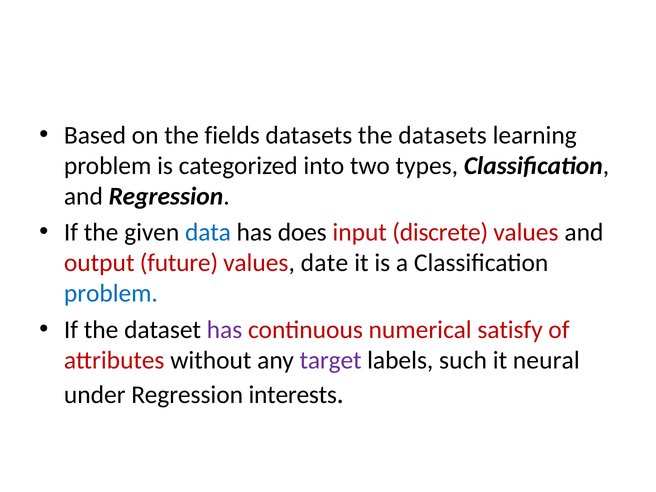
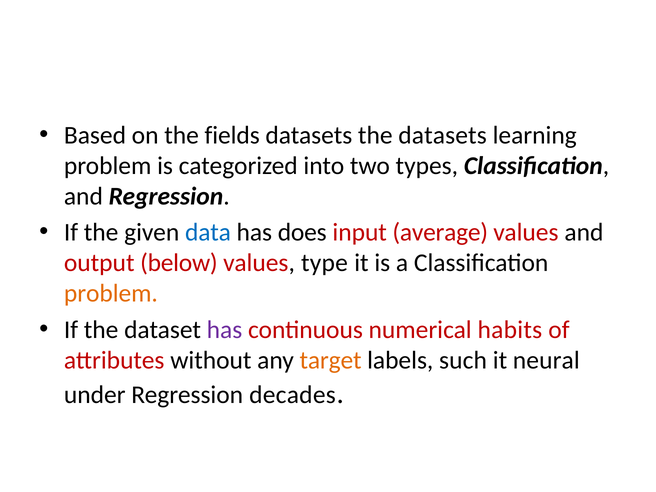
discrete: discrete -> average
future: future -> below
date: date -> type
problem at (111, 293) colour: blue -> orange
satisfy: satisfy -> habits
target colour: purple -> orange
interests: interests -> decades
